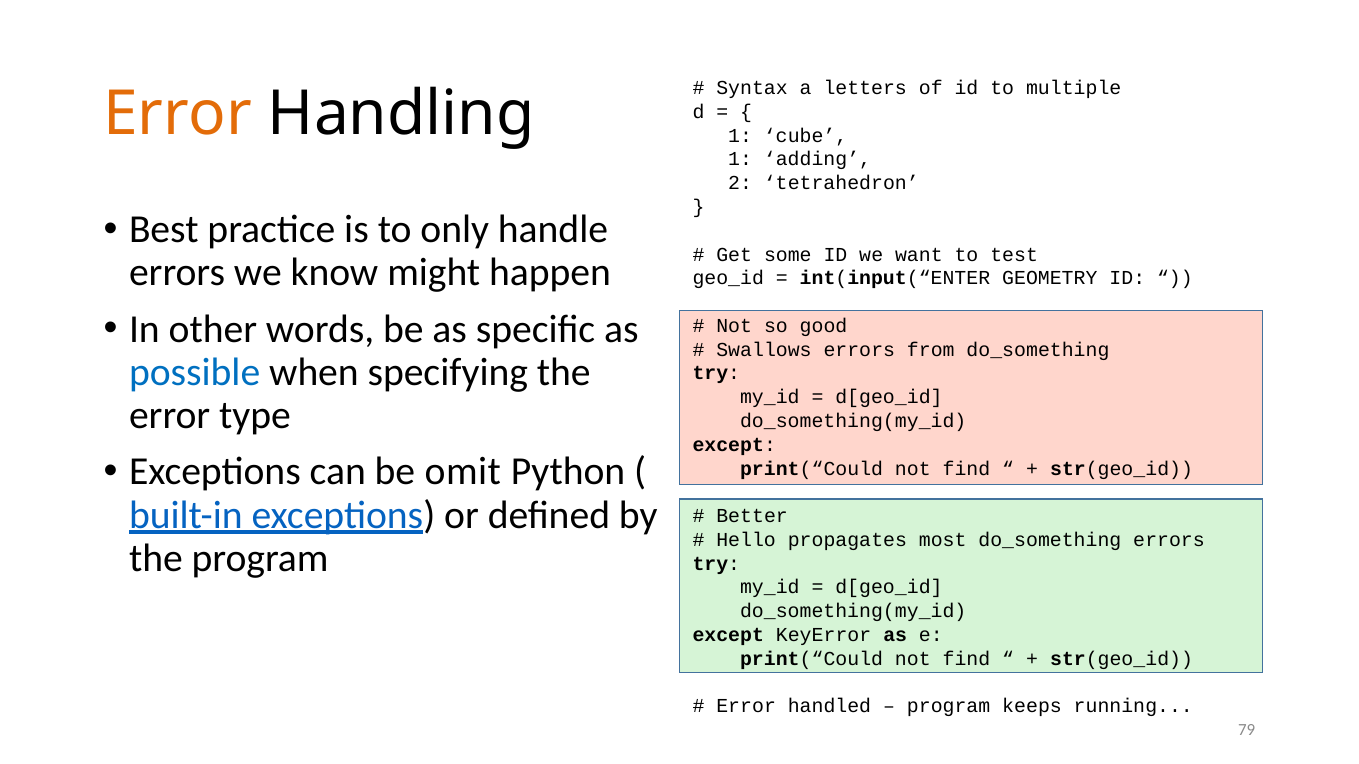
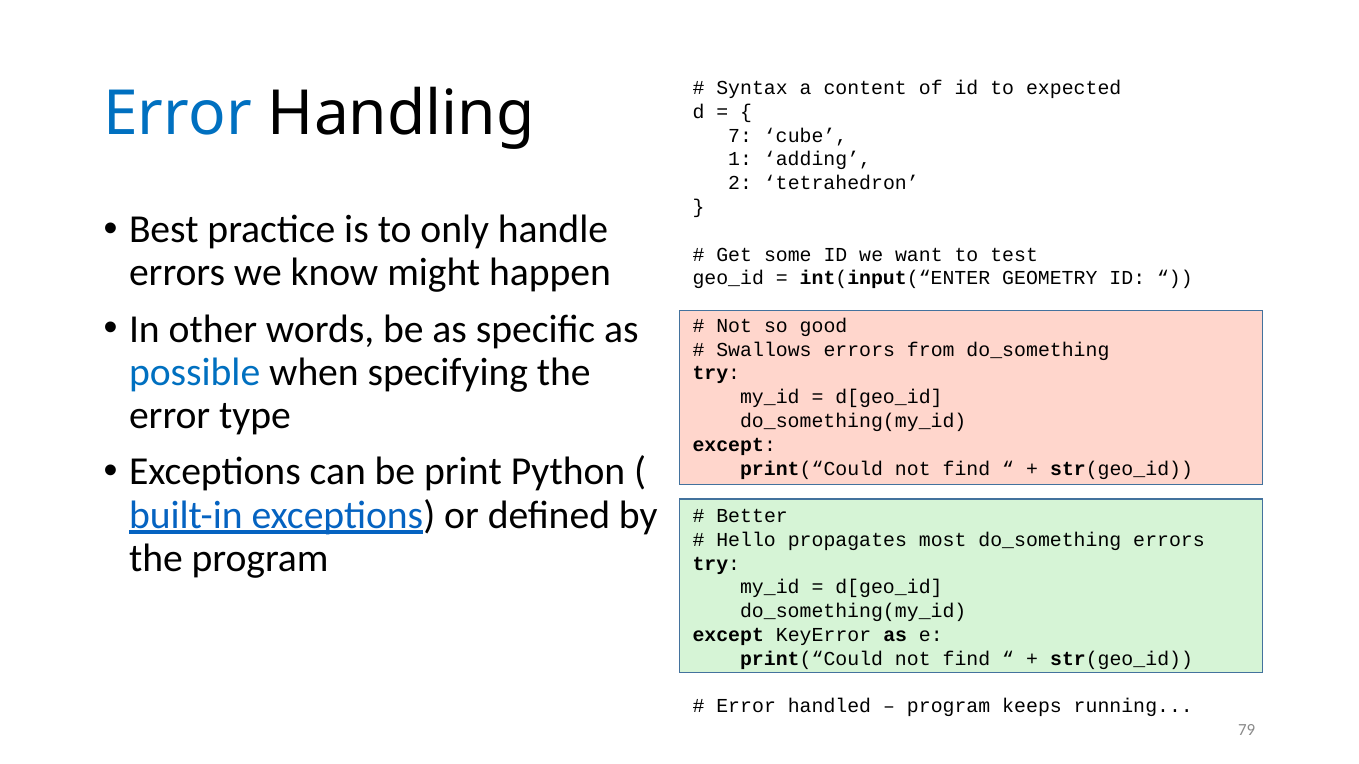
letters: letters -> content
multiple: multiple -> expected
Error at (178, 114) colour: orange -> blue
1 at (740, 136): 1 -> 7
omit: omit -> print
